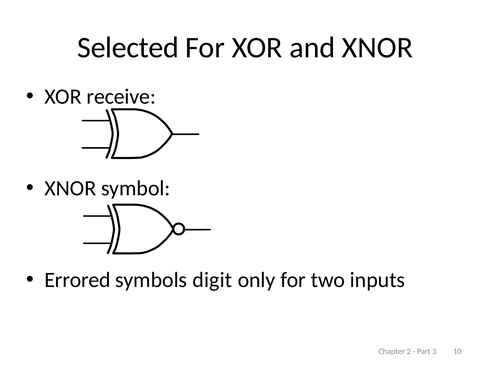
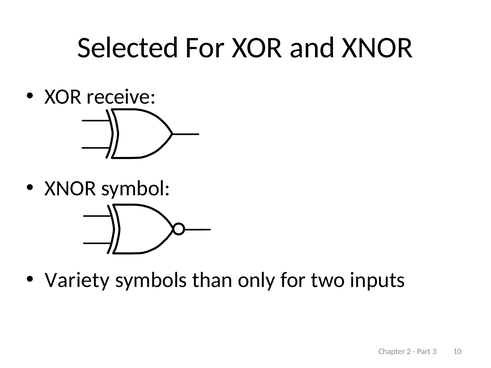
Errored: Errored -> Variety
digit: digit -> than
